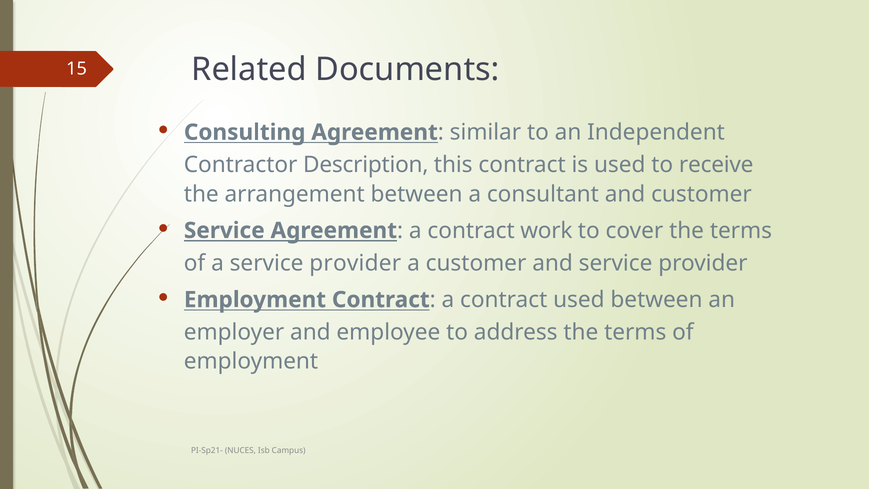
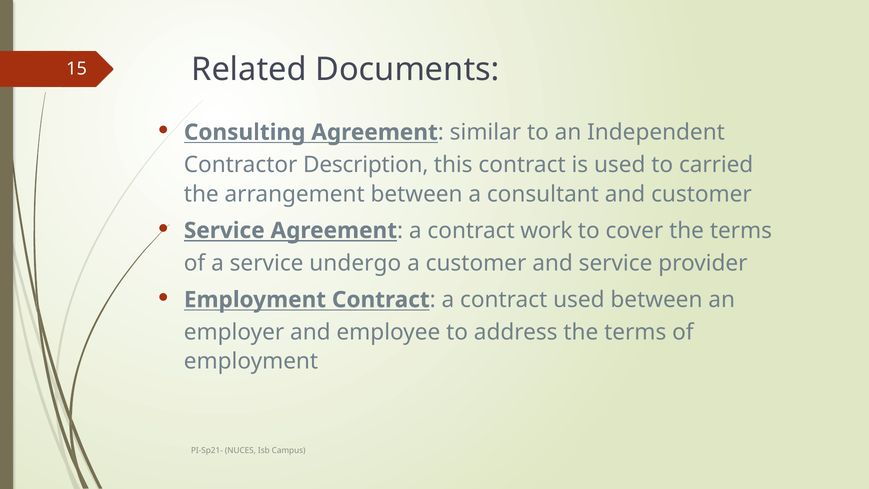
receive: receive -> carried
a service provider: provider -> undergo
